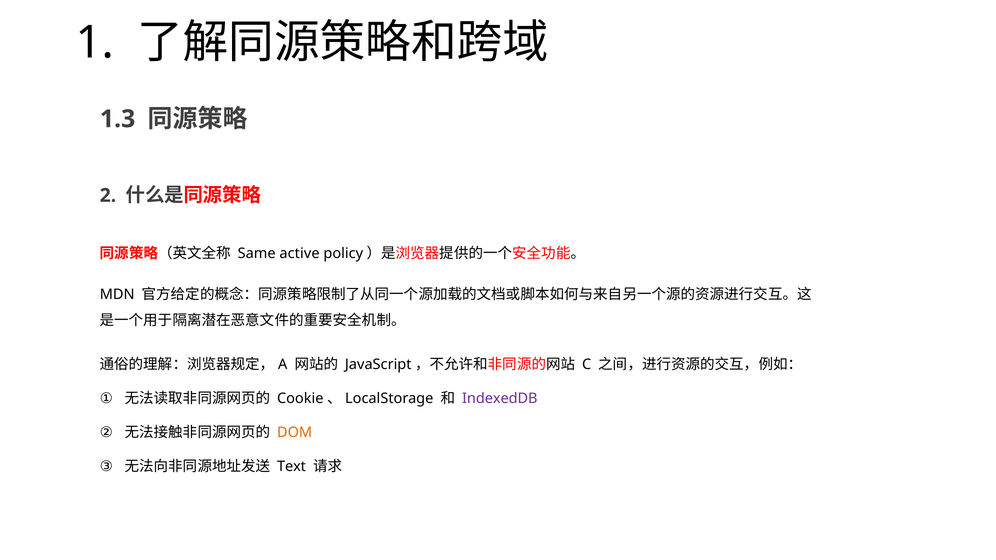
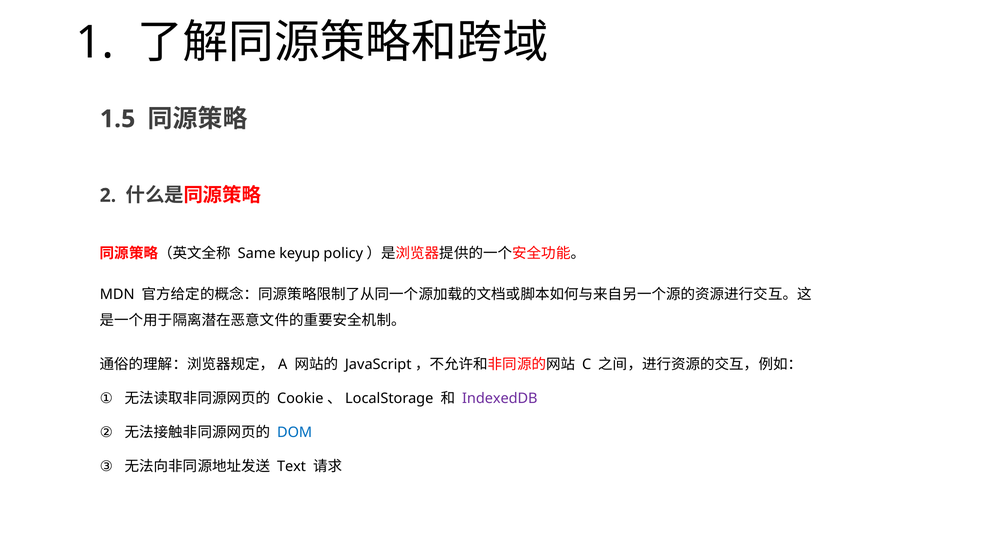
1.3: 1.3 -> 1.5
active: active -> keyup
DOM colour: orange -> blue
